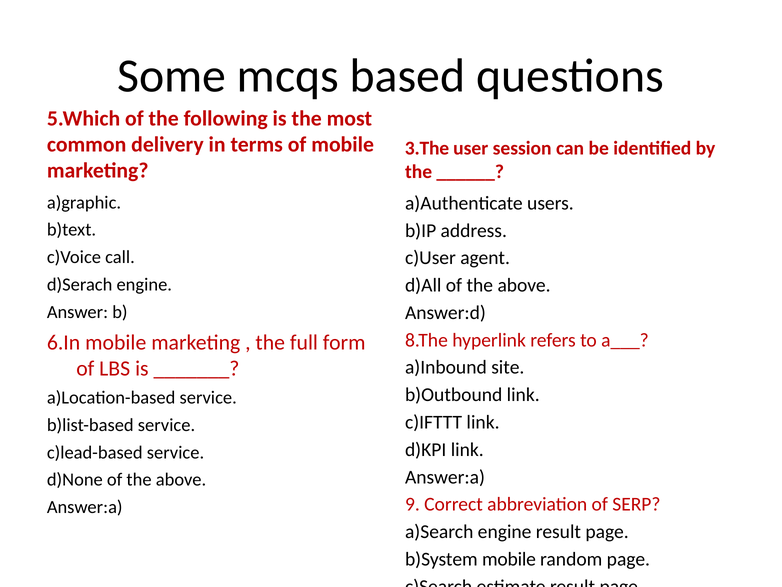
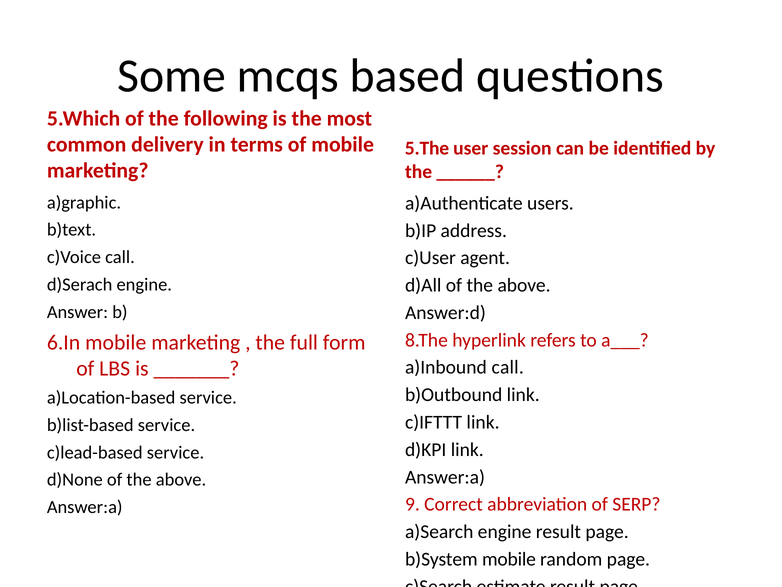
3.The: 3.The -> 5.The
a)Inbound site: site -> call
